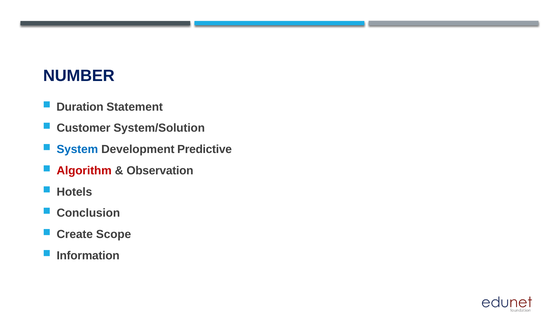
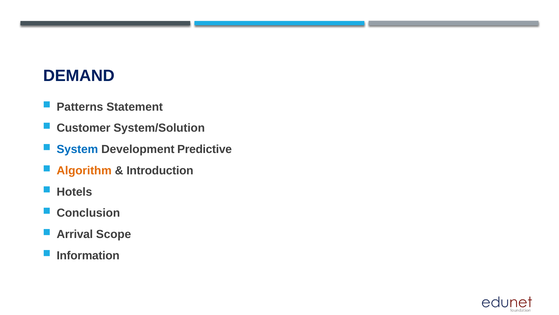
NUMBER: NUMBER -> DEMAND
Duration: Duration -> Patterns
Algorithm colour: red -> orange
Observation: Observation -> Introduction
Create: Create -> Arrival
